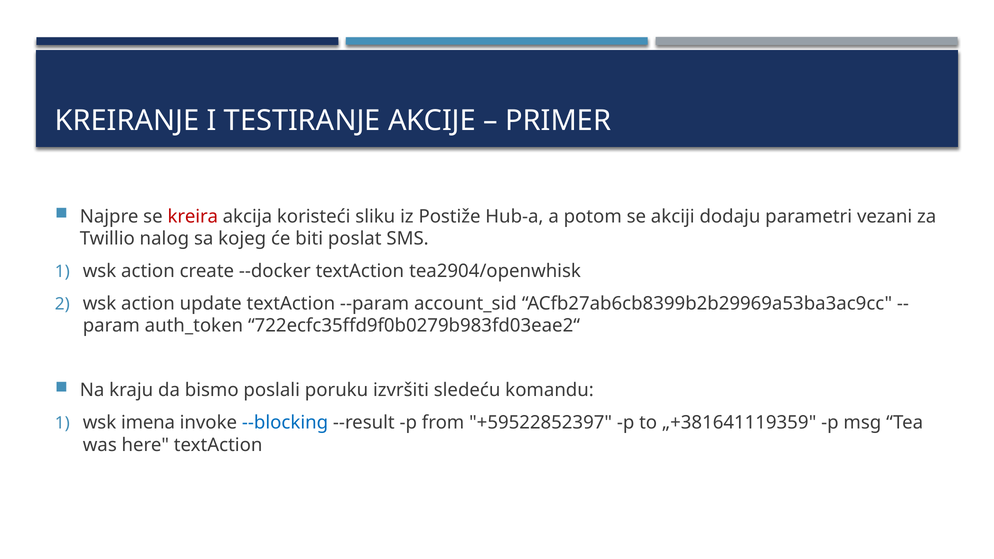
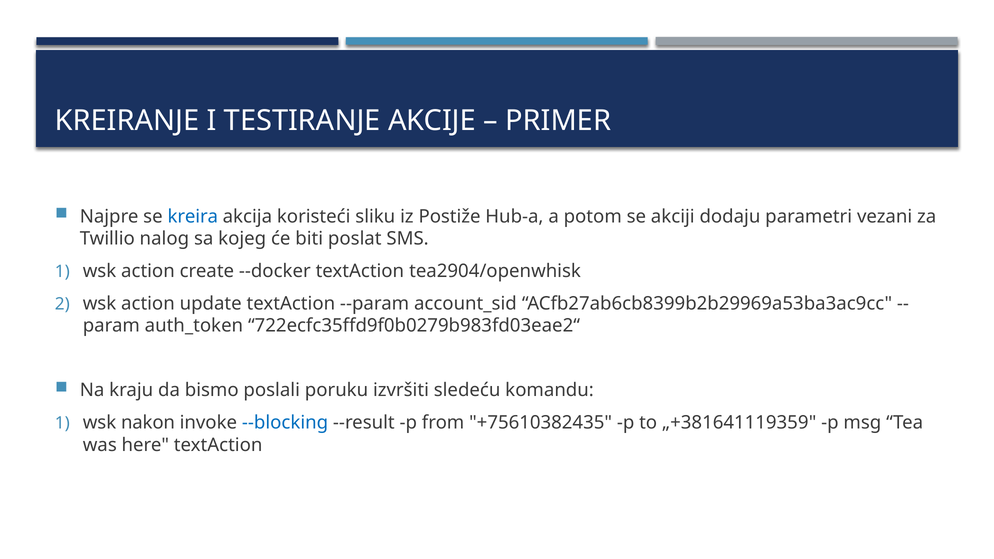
kreira colour: red -> blue
imena: imena -> nakon
+59522852397: +59522852397 -> +75610382435
